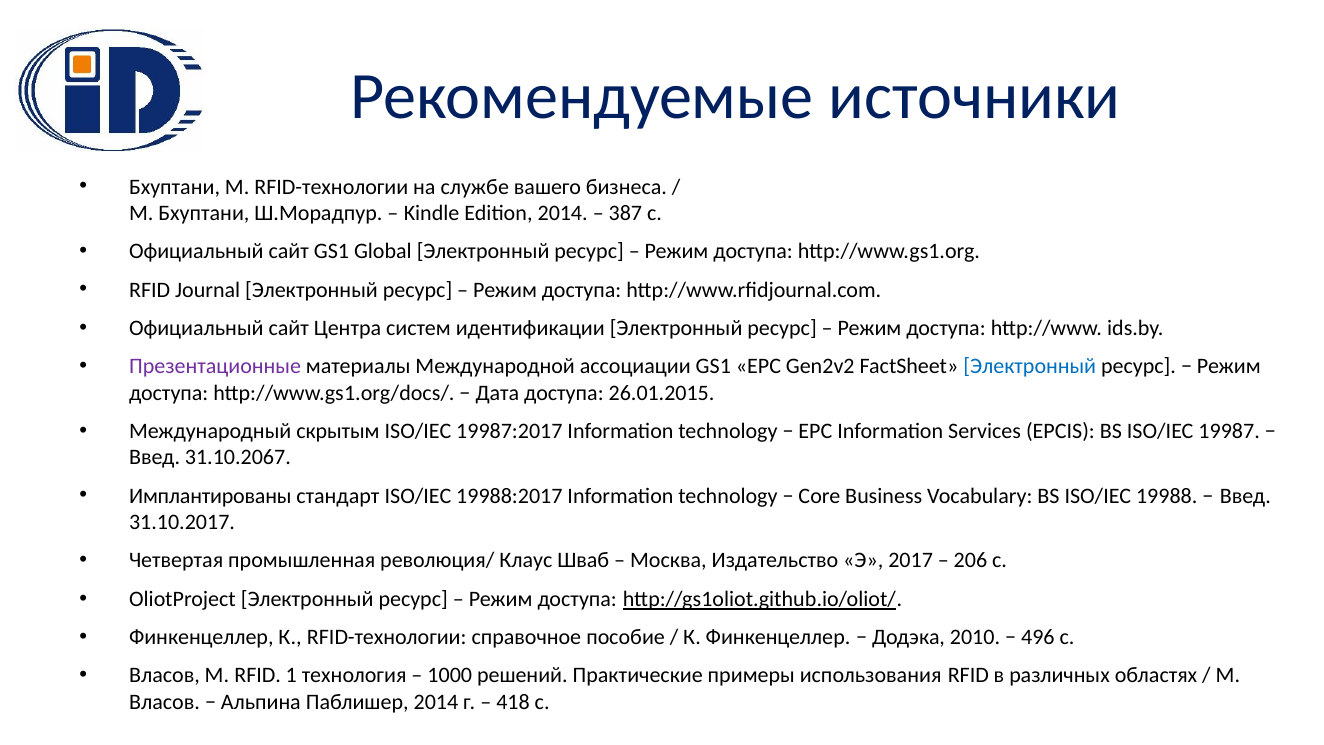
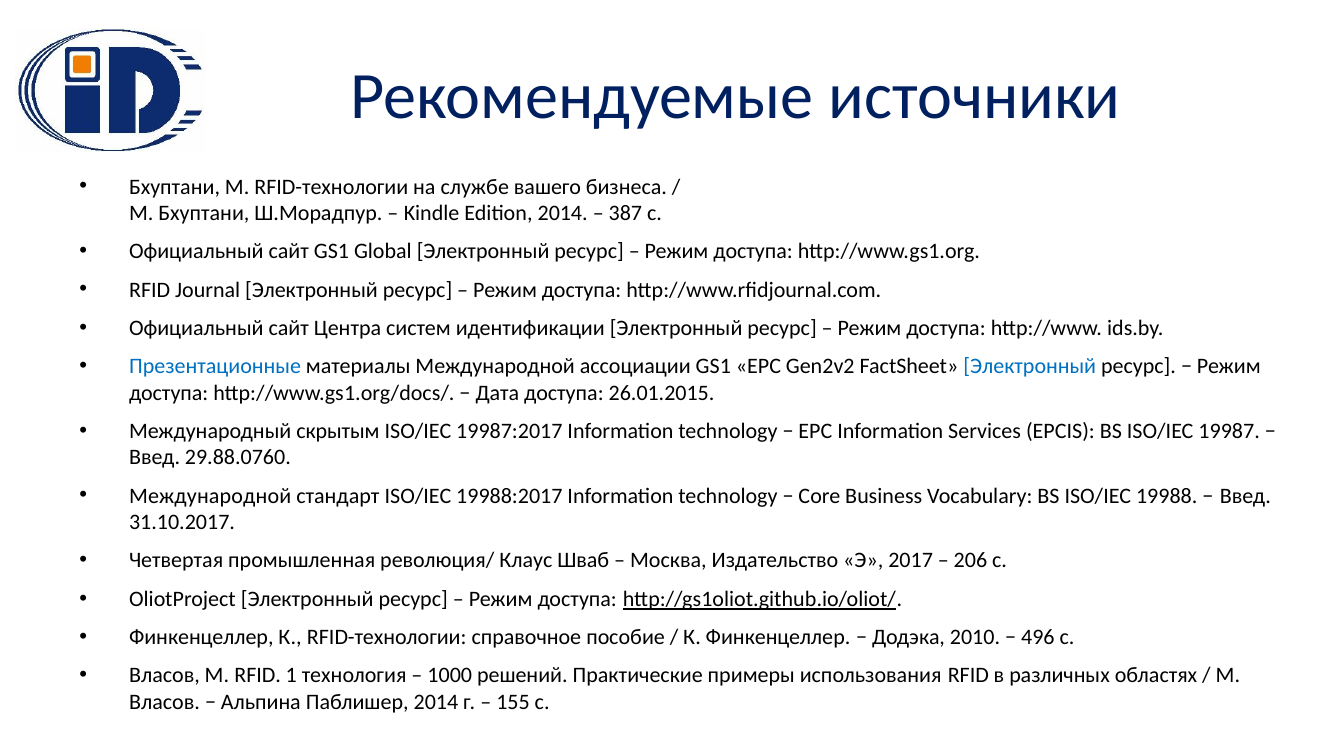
Презентационные colour: purple -> blue
31.10.2067: 31.10.2067 -> 29.88.0760
Имплантированы at (210, 496): Имплантированы -> Международной
418: 418 -> 155
